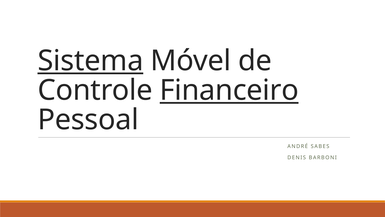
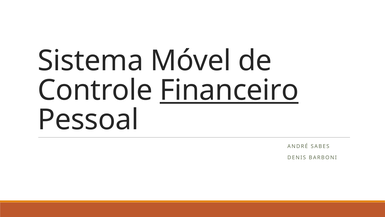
Sistema underline: present -> none
